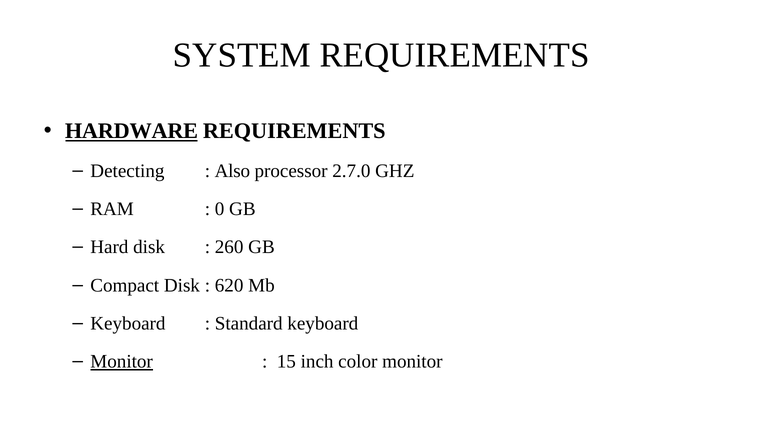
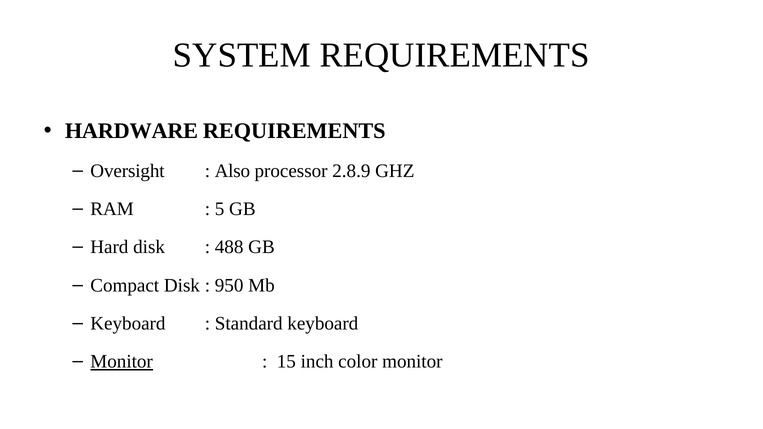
HARDWARE underline: present -> none
Detecting: Detecting -> Oversight
2.7.0: 2.7.0 -> 2.8.9
0: 0 -> 5
260: 260 -> 488
620: 620 -> 950
